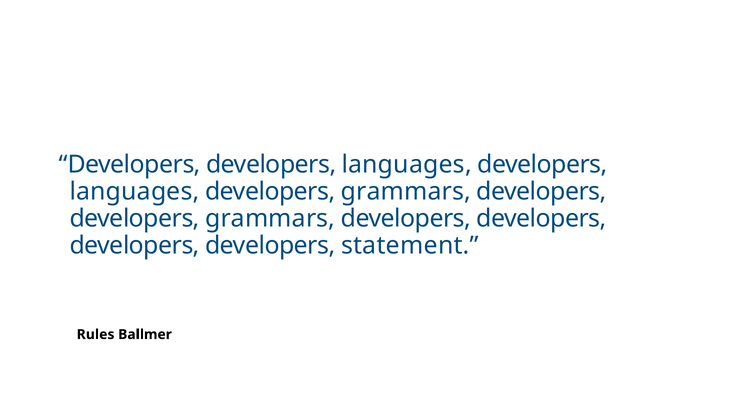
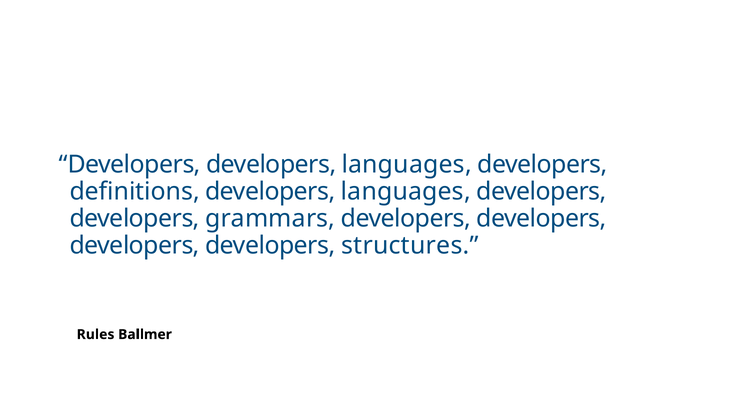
languages at (134, 192): languages -> definitions
grammars at (406, 192): grammars -> languages
statement: statement -> structures
